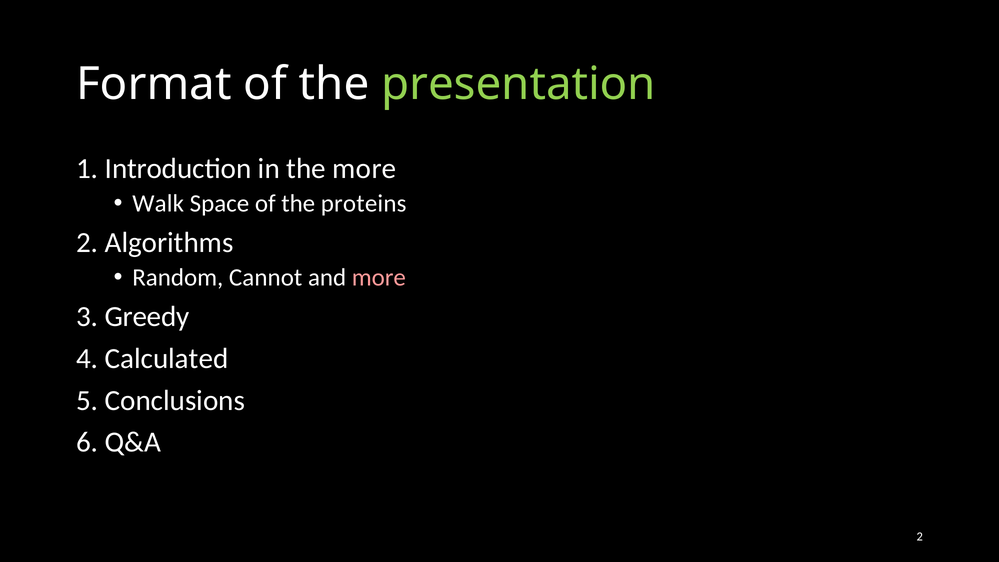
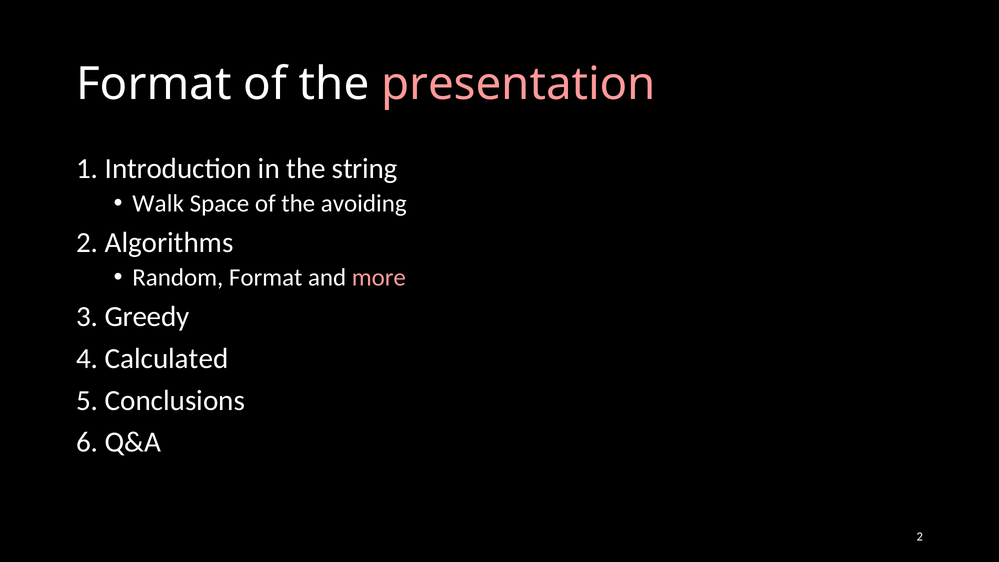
presentation colour: light green -> pink
the more: more -> string
proteins: proteins -> avoiding
Random Cannot: Cannot -> Format
